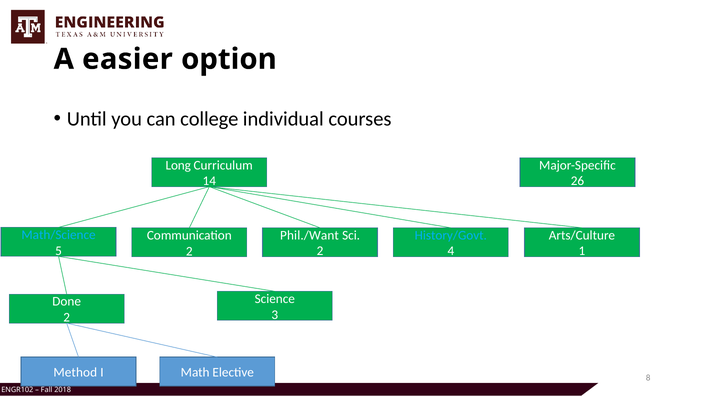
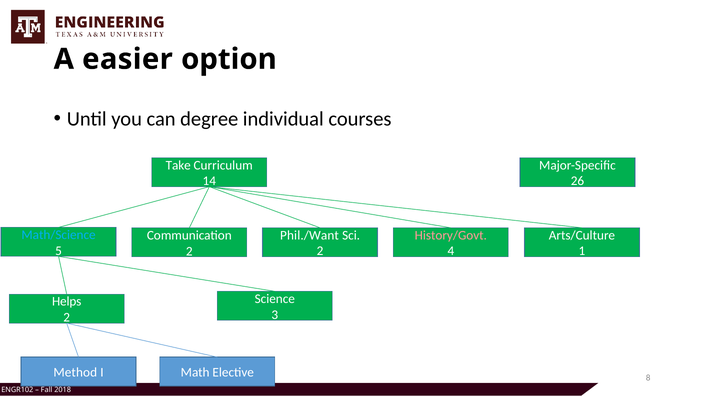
college: college -> degree
Long: Long -> Take
History/Govt colour: light blue -> pink
Done: Done -> Helps
